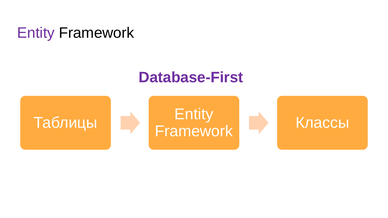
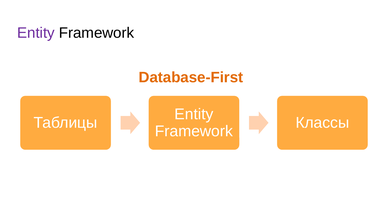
Database-First colour: purple -> orange
